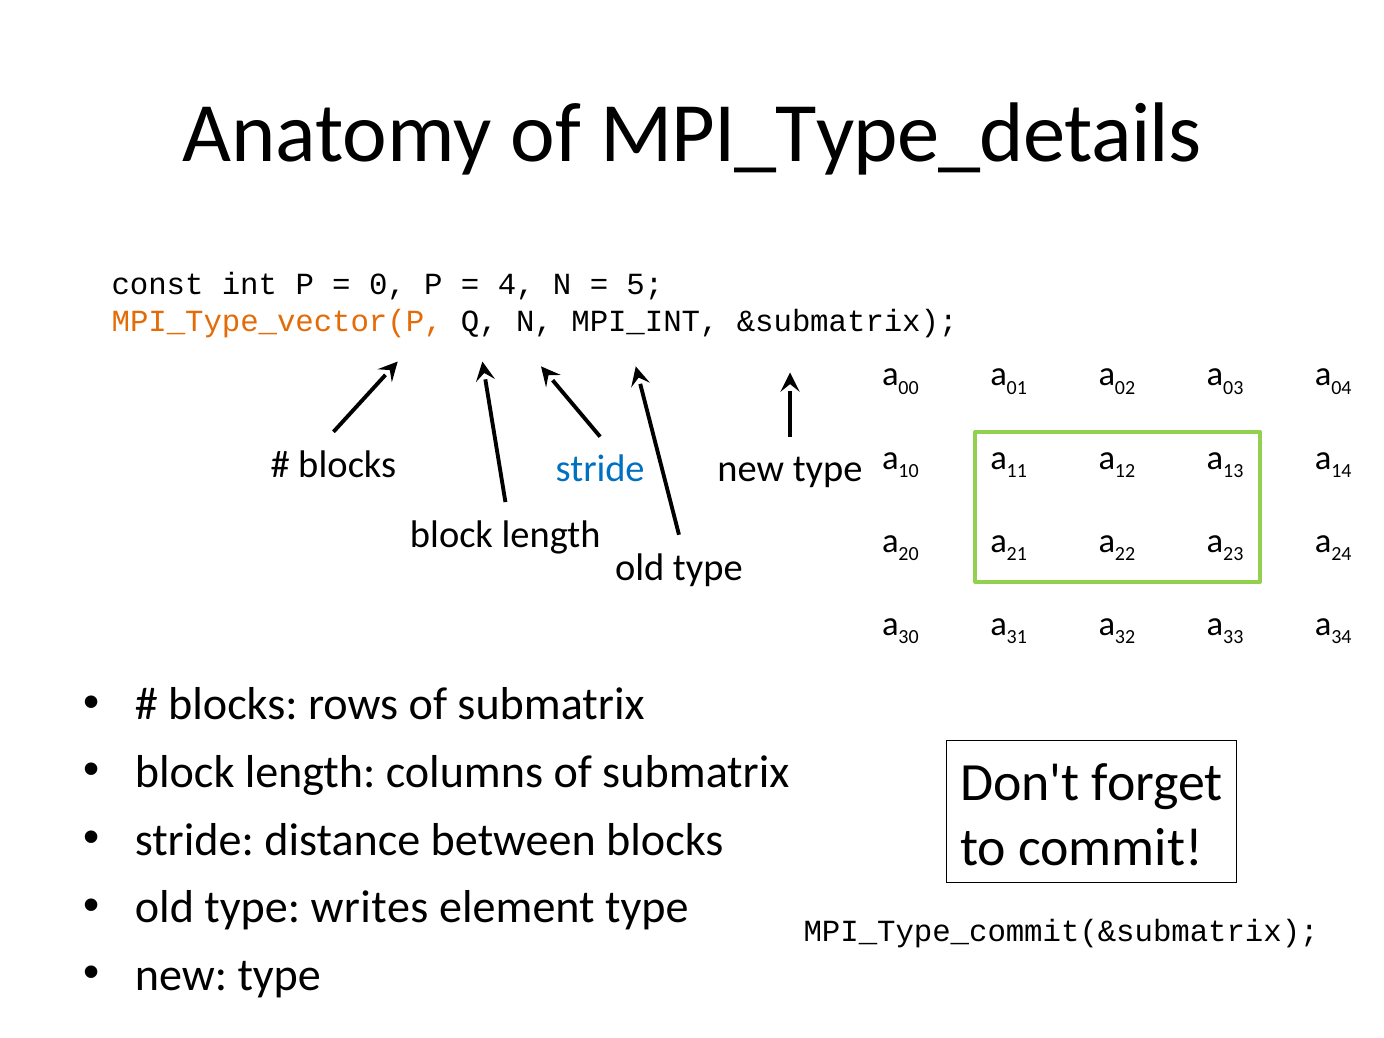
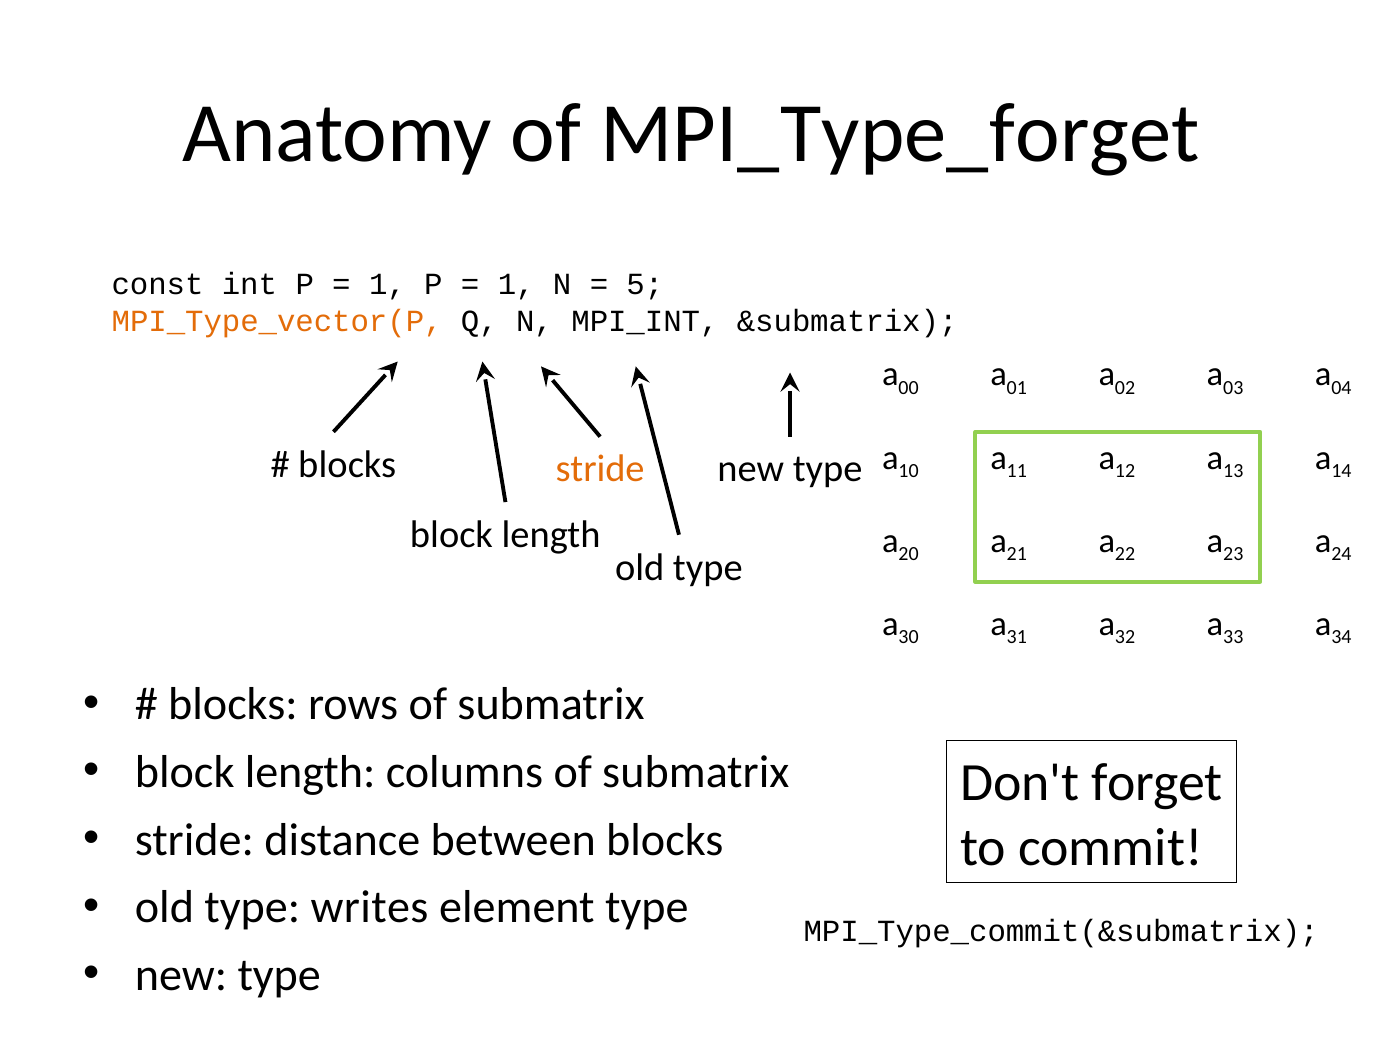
MPI_Type_details: MPI_Type_details -> MPI_Type_forget
0 at (387, 285): 0 -> 1
4 at (516, 285): 4 -> 1
stride at (600, 469) colour: blue -> orange
